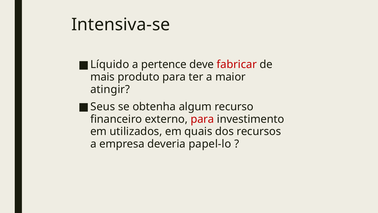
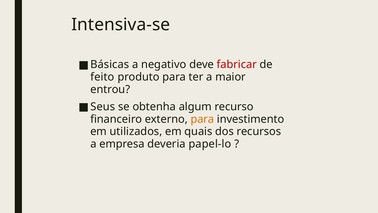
Líquido: Líquido -> Básicas
pertence: pertence -> negativo
mais: mais -> feito
atingir: atingir -> entrou
para at (202, 119) colour: red -> orange
